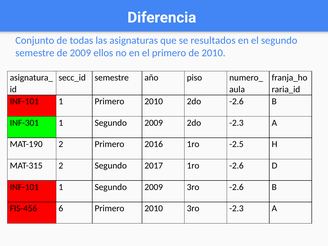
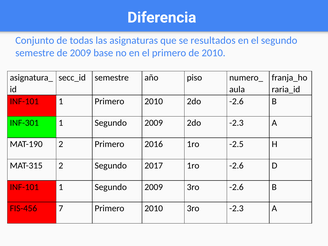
ellos: ellos -> base
6: 6 -> 7
